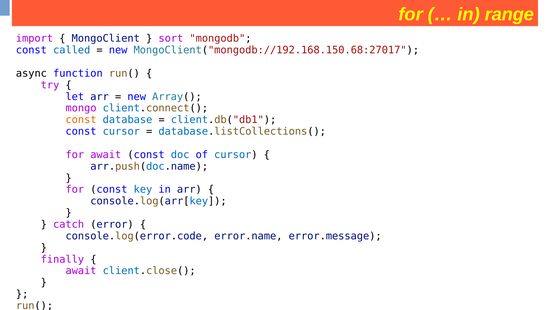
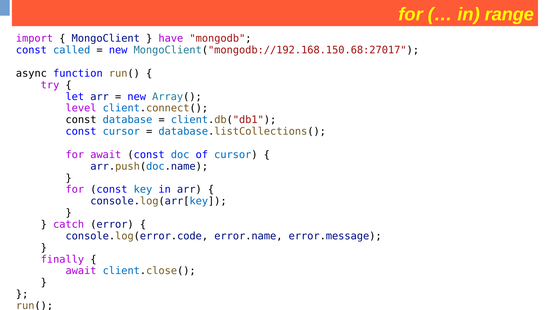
sort: sort -> have
mongo: mongo -> level
const at (81, 120) colour: orange -> black
